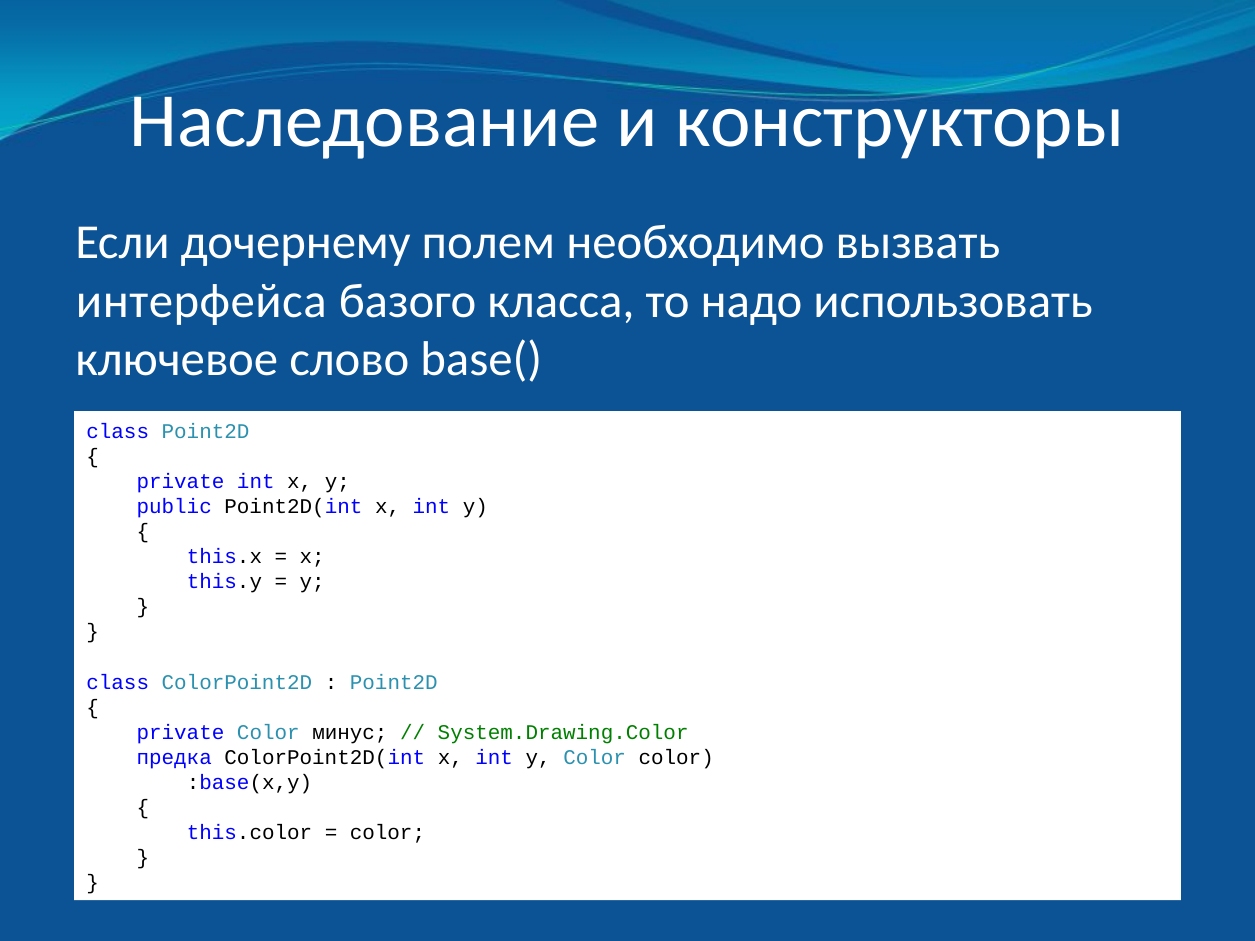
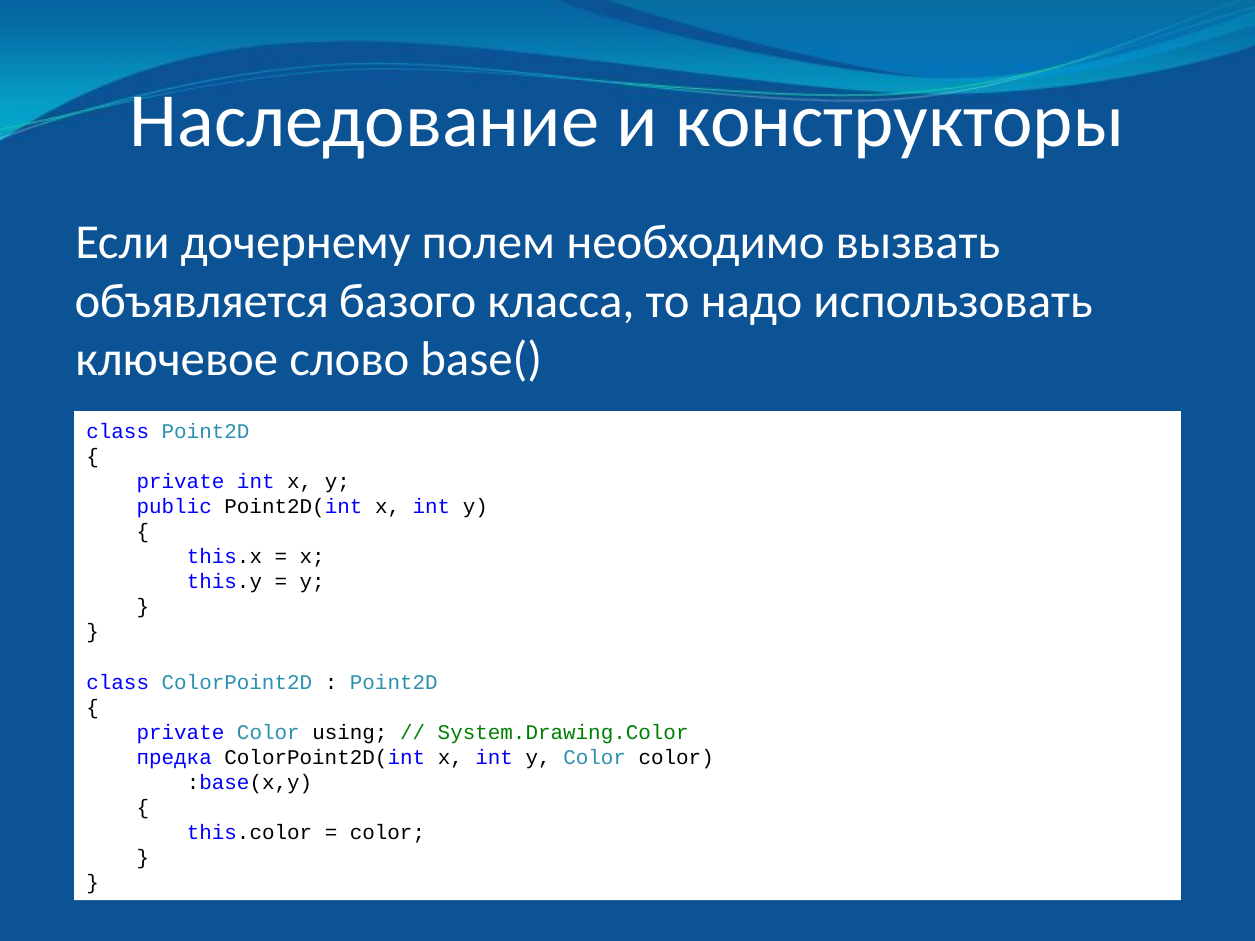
интерфейса: интерфейса -> объявляется
минус: минус -> using
